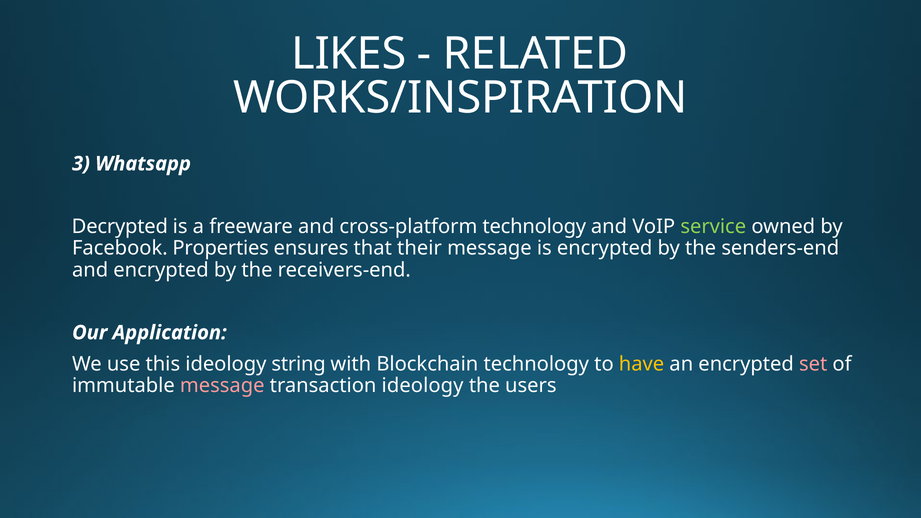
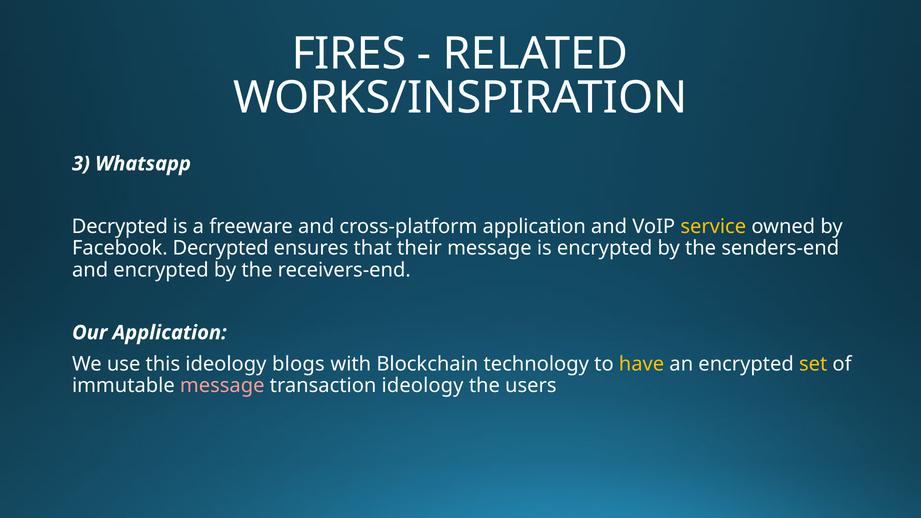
LIKES: LIKES -> FIRES
cross-platform technology: technology -> application
service colour: light green -> yellow
Facebook Properties: Properties -> Decrypted
string: string -> blogs
set colour: pink -> yellow
